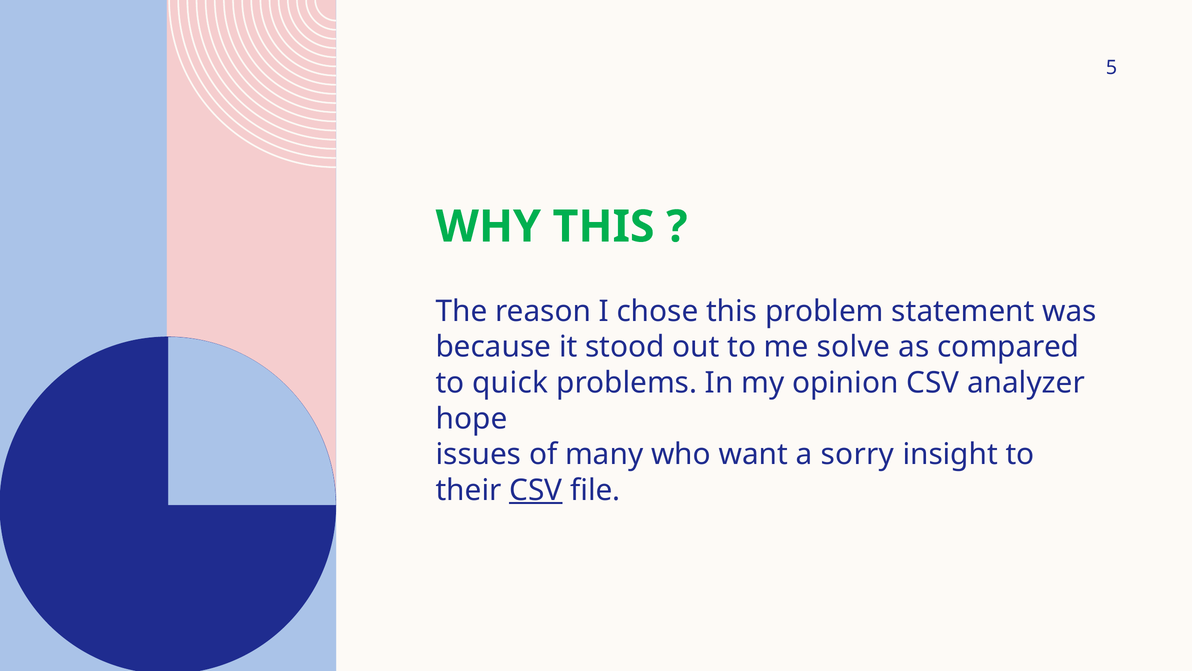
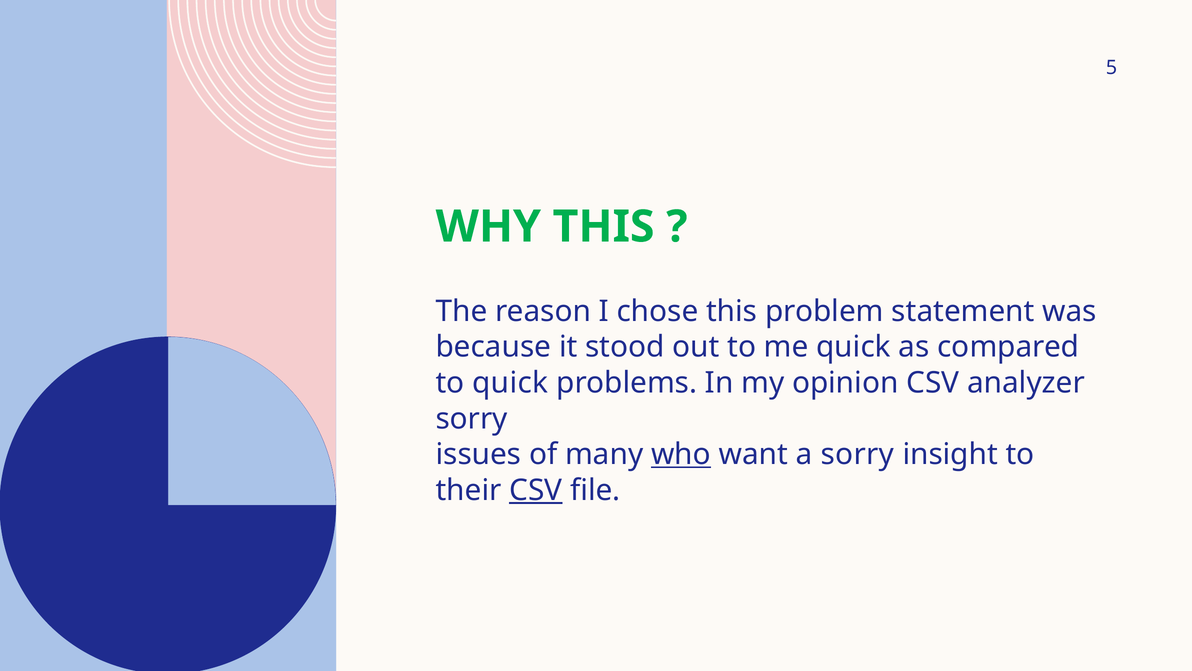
me solve: solve -> quick
hope at (472, 418): hope -> sorry
who underline: none -> present
